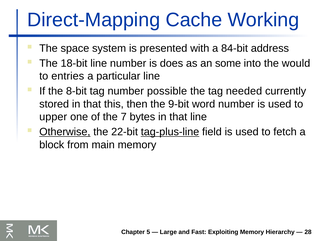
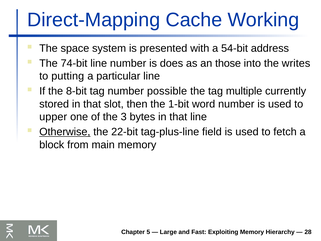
84-bit: 84-bit -> 54-bit
18-bit: 18-bit -> 74-bit
some: some -> those
would: would -> writes
entries: entries -> putting
needed: needed -> multiple
this: this -> slot
9-bit: 9-bit -> 1-bit
7: 7 -> 3
tag-plus-line underline: present -> none
